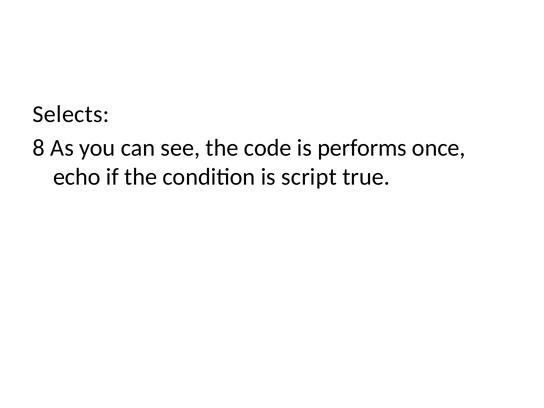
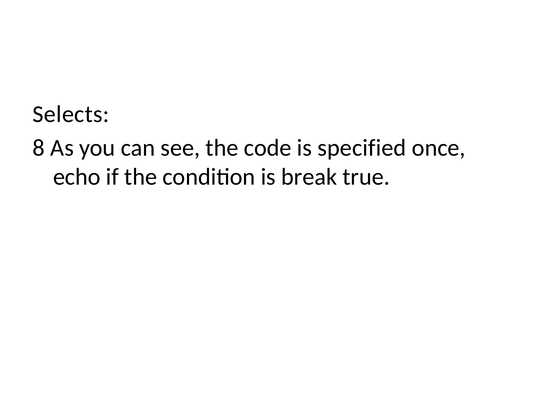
performs: performs -> specified
script: script -> break
